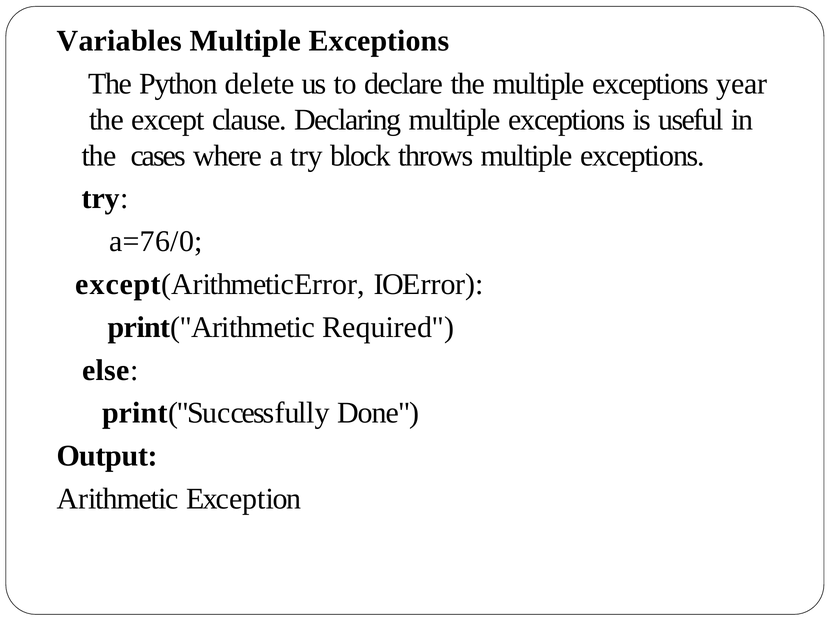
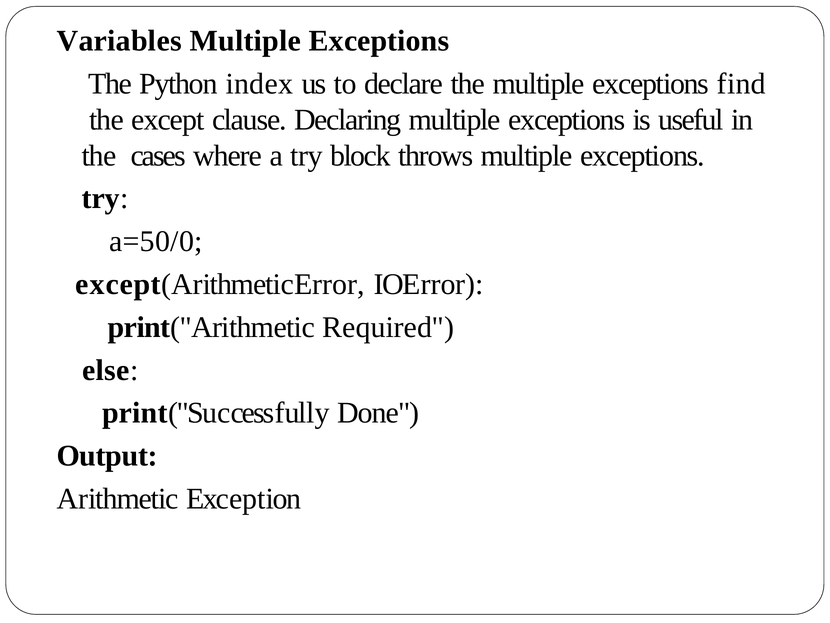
delete: delete -> index
year: year -> find
a=76/0: a=76/0 -> a=50/0
